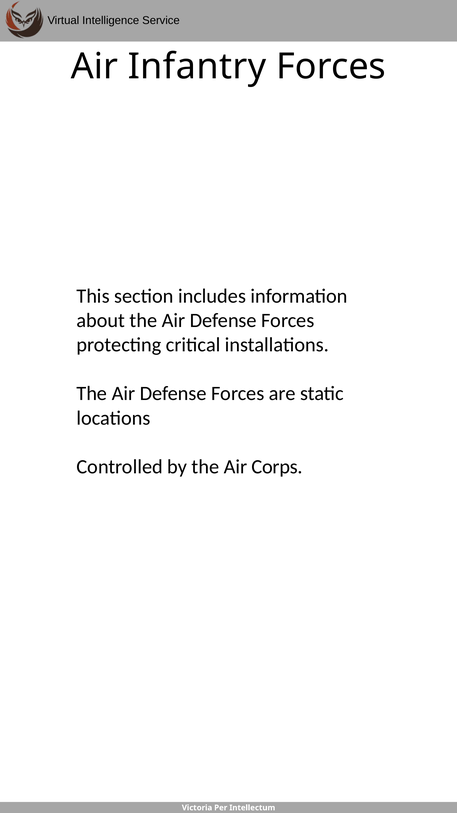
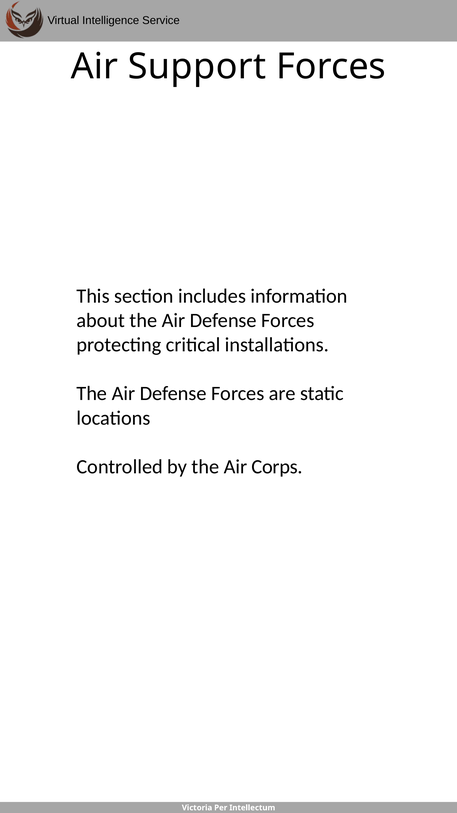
Infantry: Infantry -> Support
